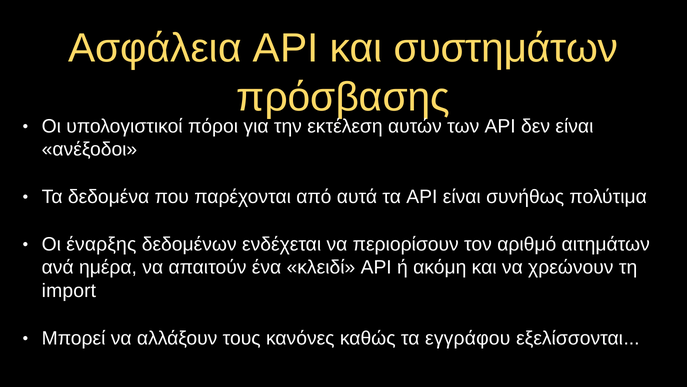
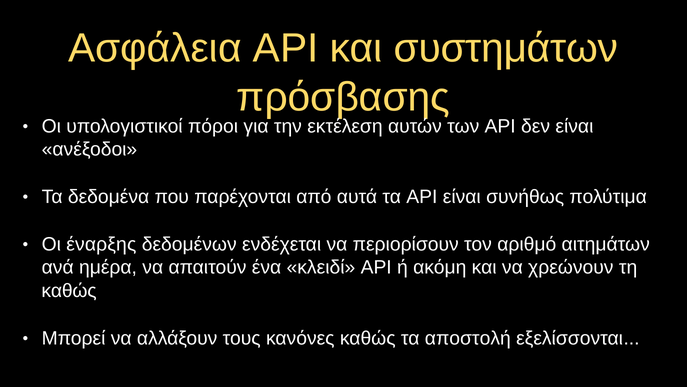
import at (69, 290): import -> καθώς
εγγράφου: εγγράφου -> αποστολή
